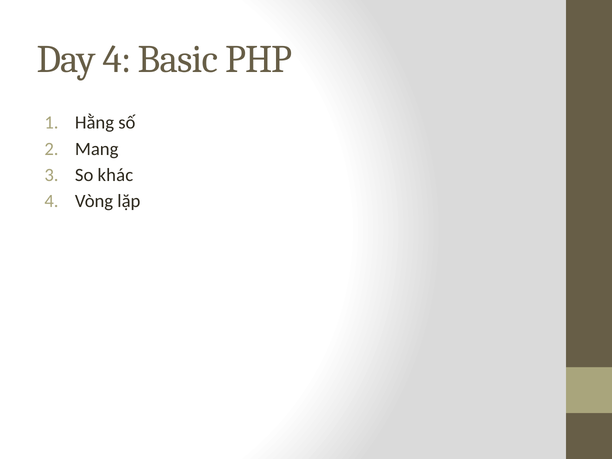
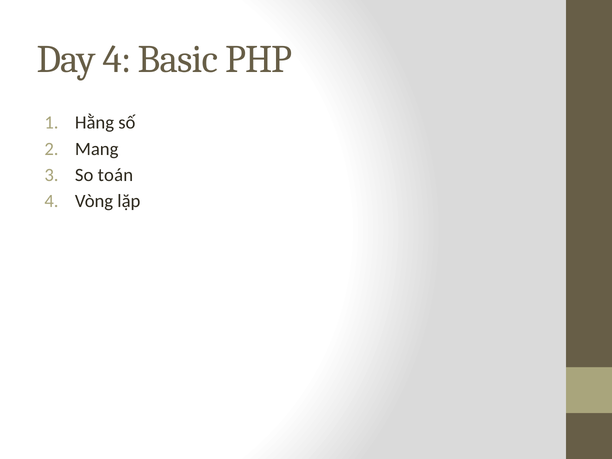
khác: khác -> toán
